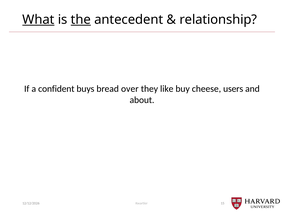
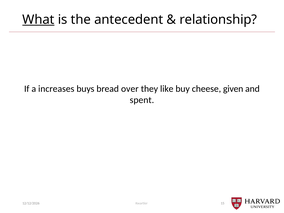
the underline: present -> none
confident: confident -> increases
users: users -> given
about: about -> spent
